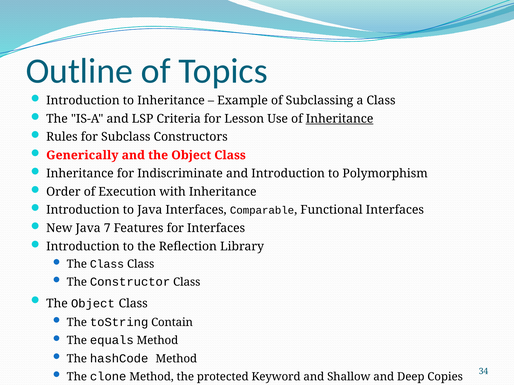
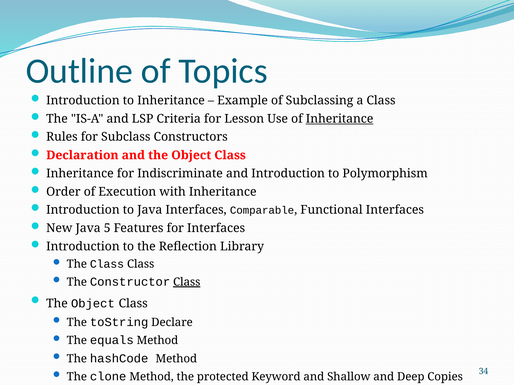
Generically: Generically -> Declaration
7: 7 -> 5
Class at (187, 282) underline: none -> present
Contain: Contain -> Declare
